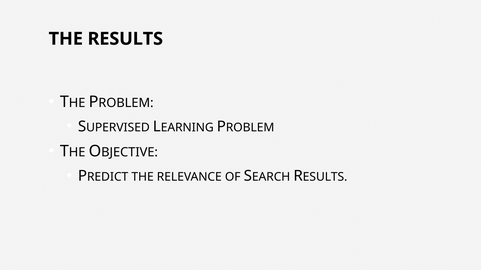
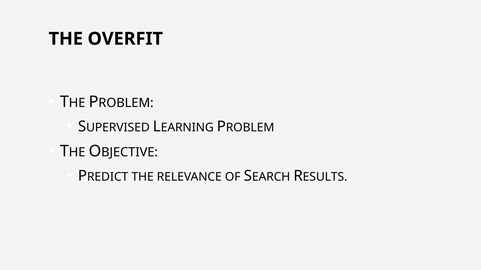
RESULTS: RESULTS -> OVERFIT
